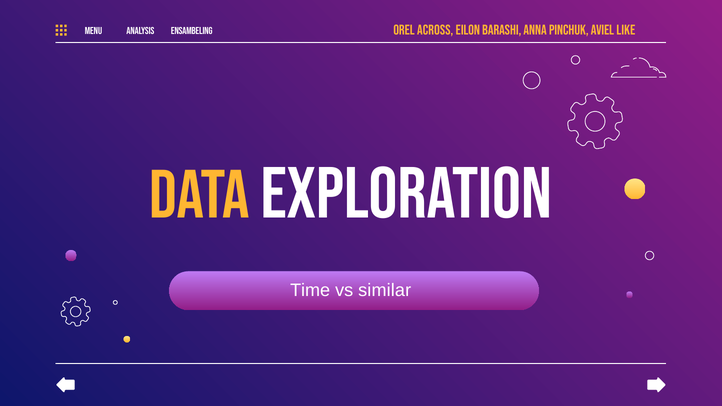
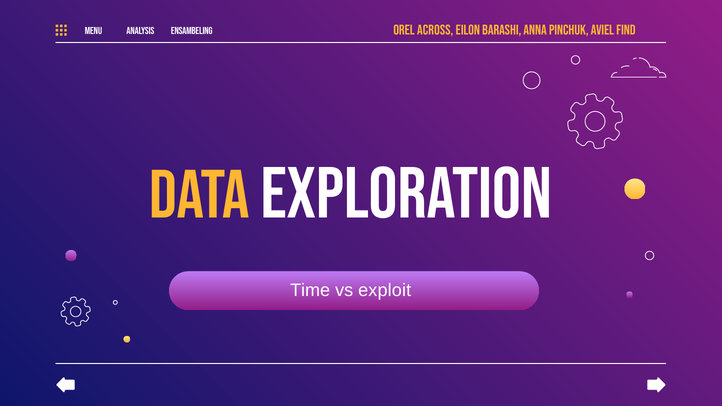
LIKE: LIKE -> FIND
similar: similar -> exploit
